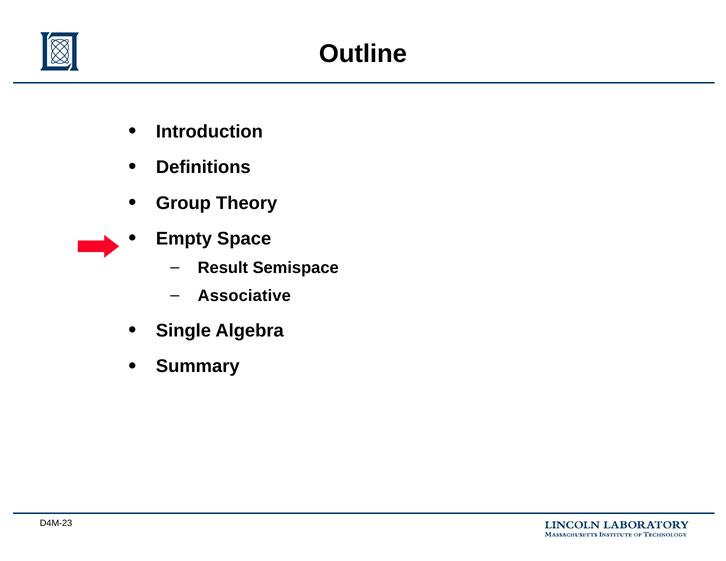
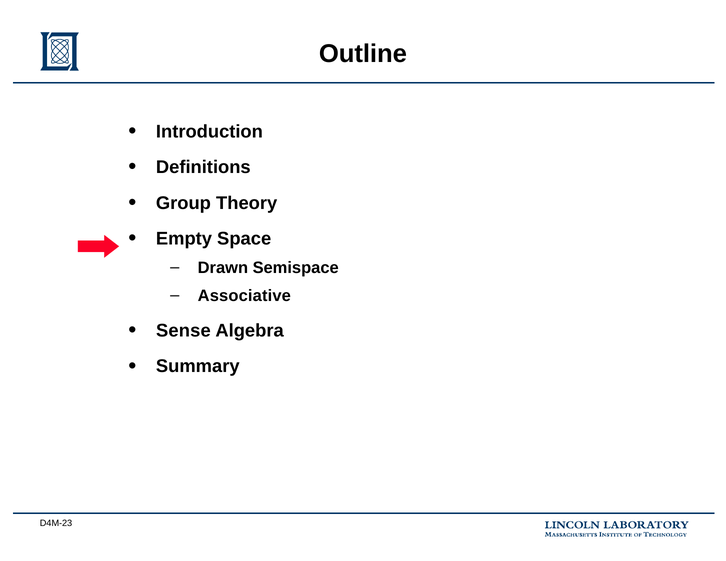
Result: Result -> Drawn
Single: Single -> Sense
